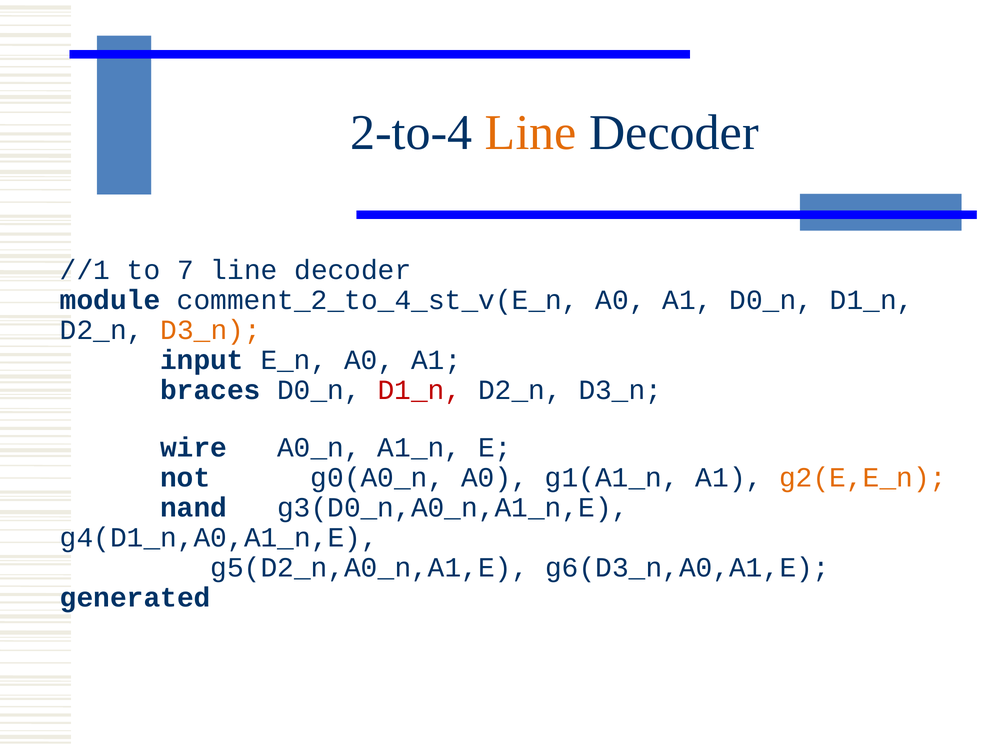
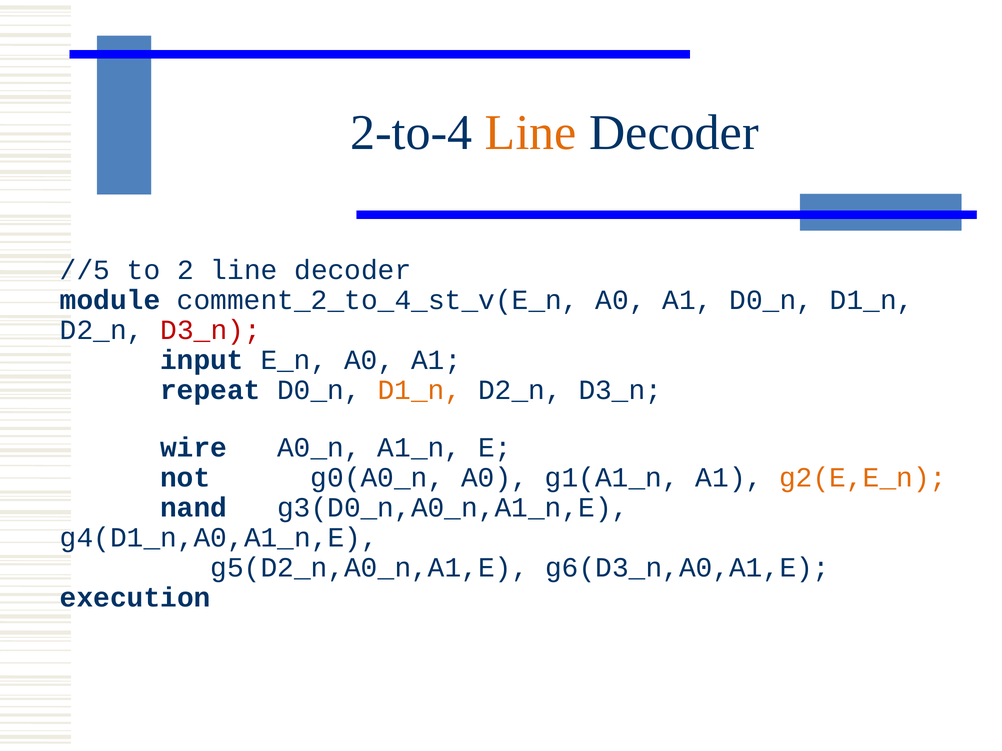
//1: //1 -> //5
7: 7 -> 2
D3_n at (211, 330) colour: orange -> red
braces: braces -> repeat
D1_n at (419, 391) colour: red -> orange
generated: generated -> execution
